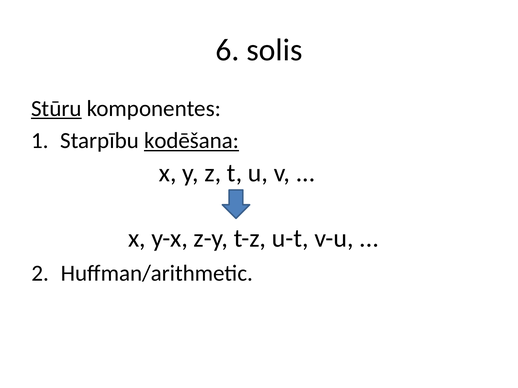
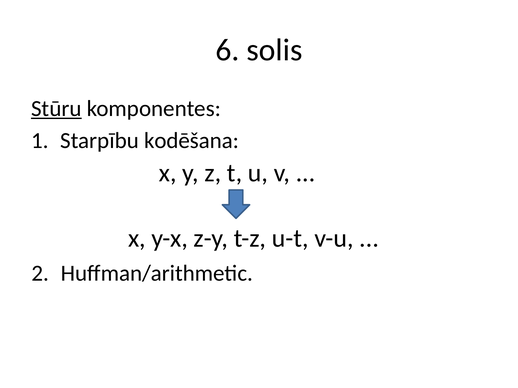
kodēšana underline: present -> none
